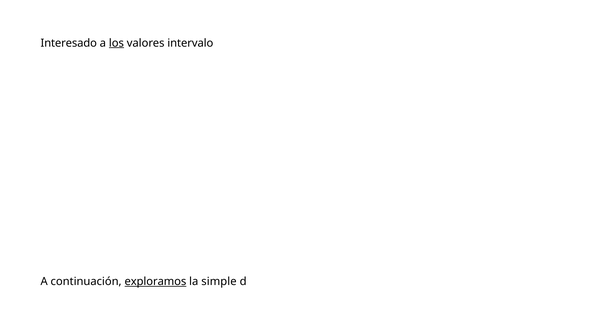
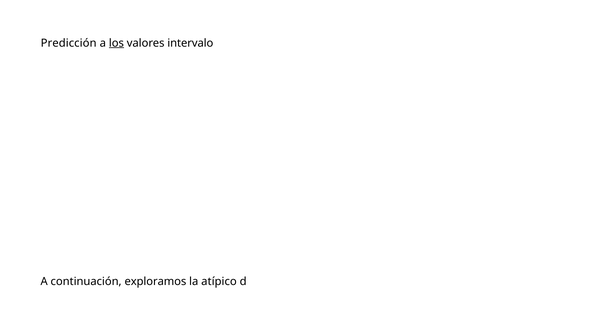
Interesado: Interesado -> Predicción
exploramos underline: present -> none
simple: simple -> atípico
